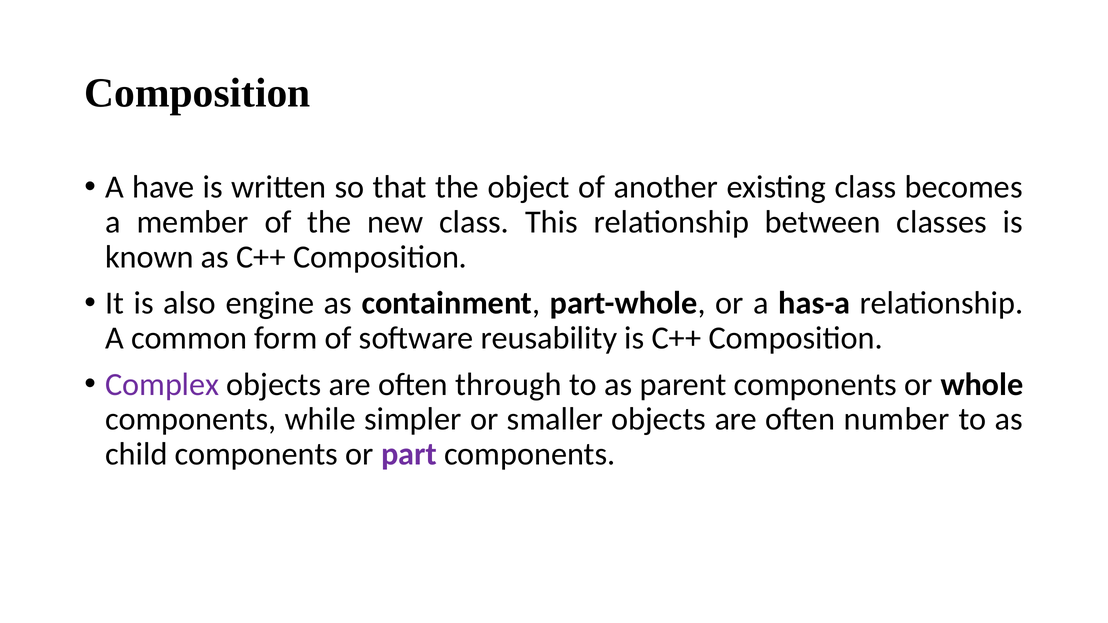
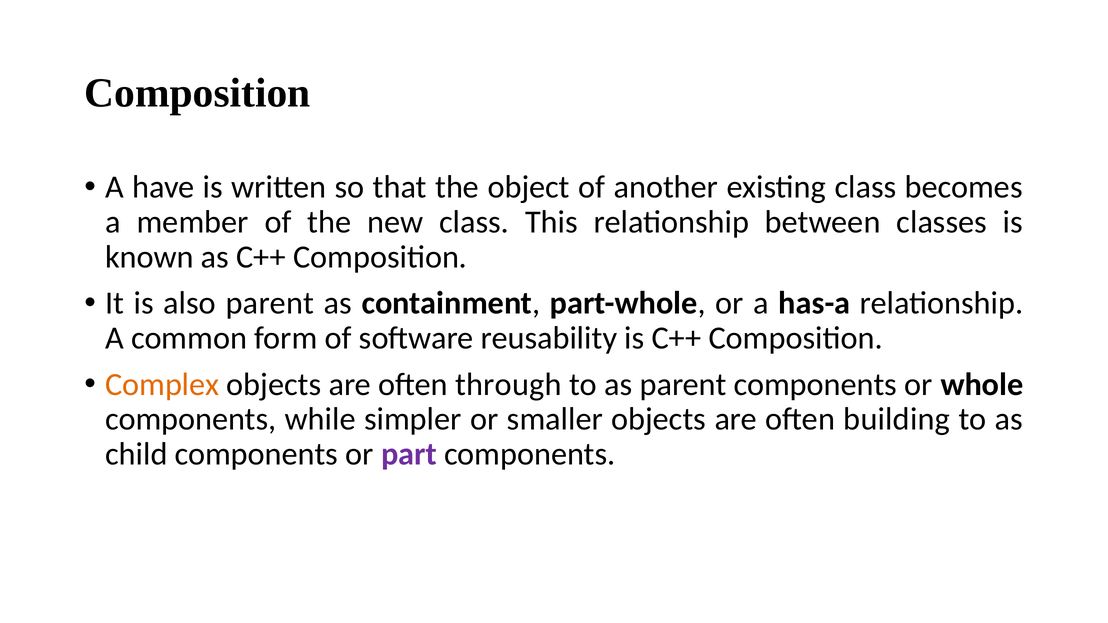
also engine: engine -> parent
Complex colour: purple -> orange
number: number -> building
